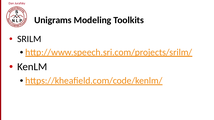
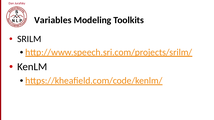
Unigrams: Unigrams -> Variables
